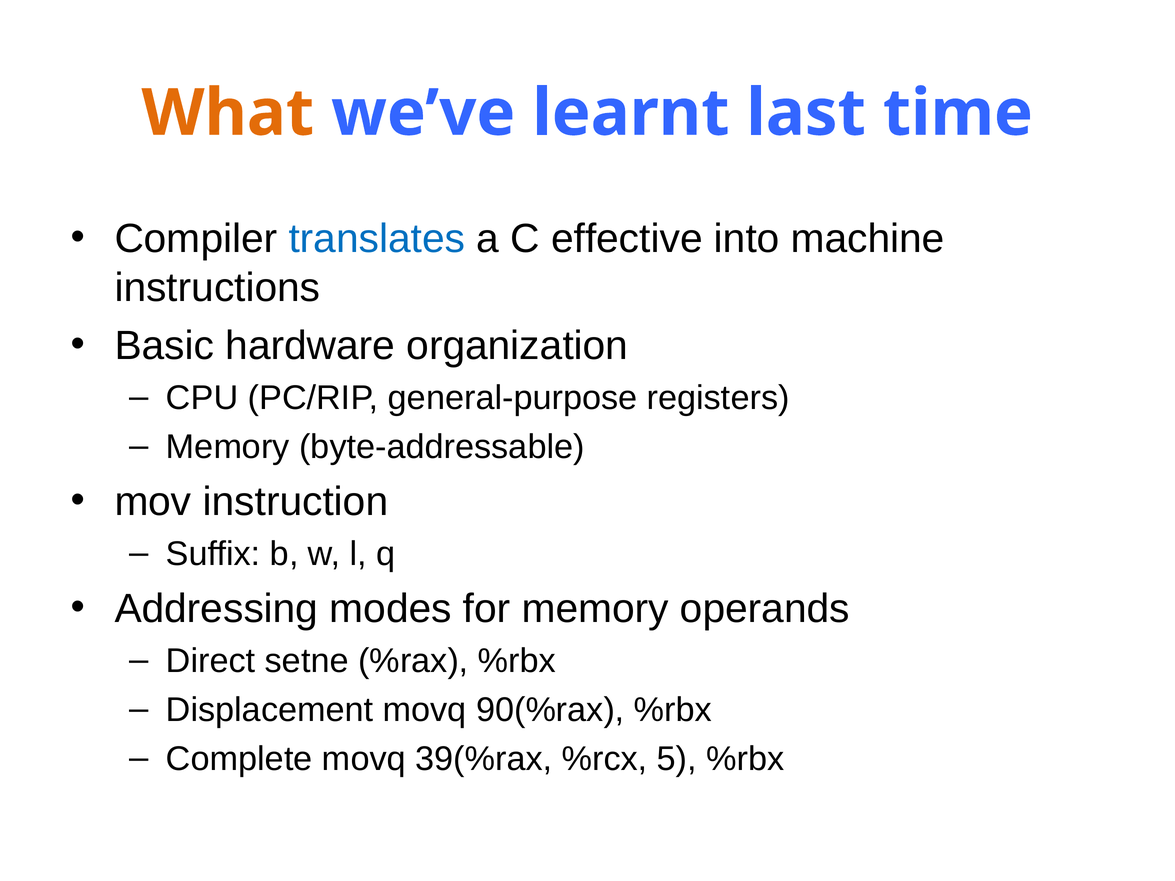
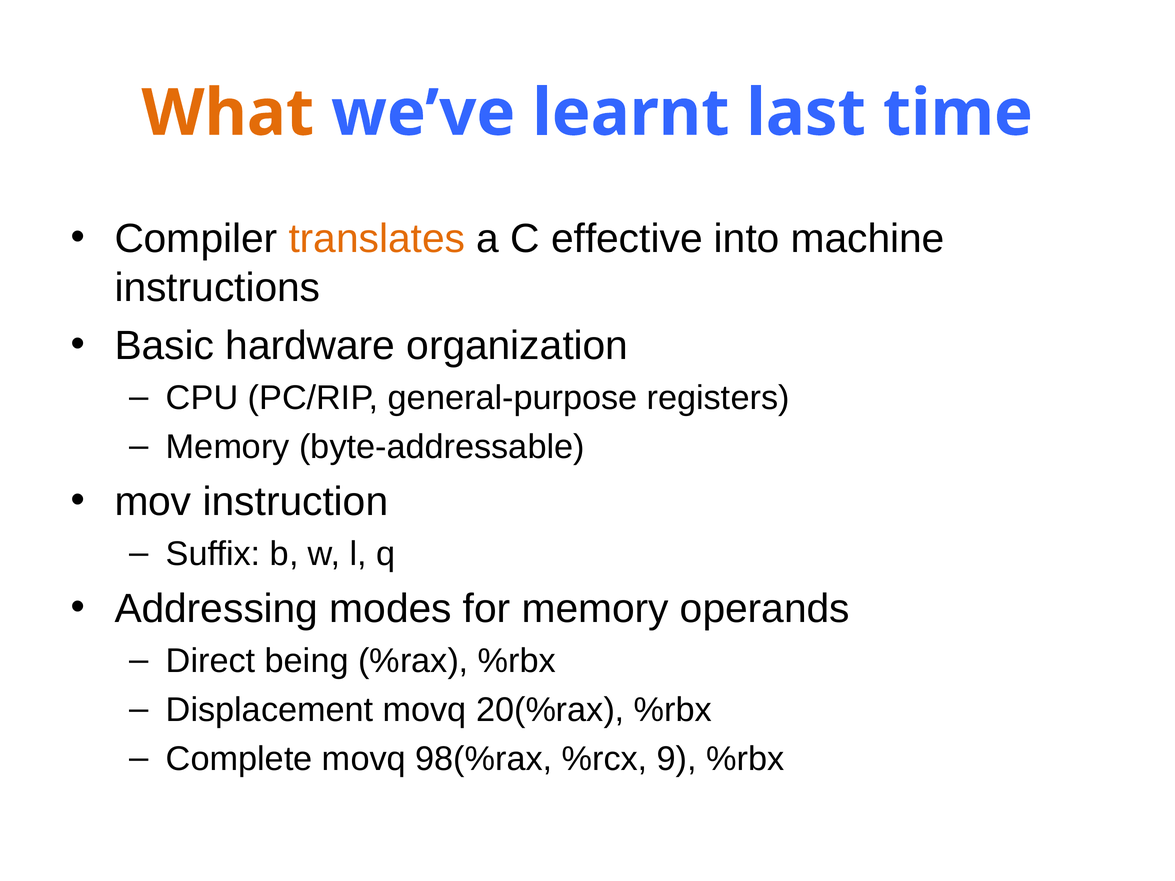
translates colour: blue -> orange
setne: setne -> being
90(%rax: 90(%rax -> 20(%rax
39(%rax: 39(%rax -> 98(%rax
5: 5 -> 9
